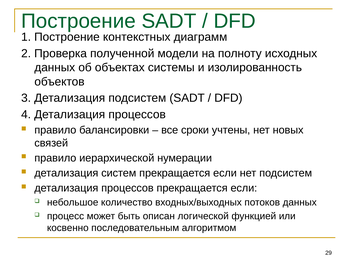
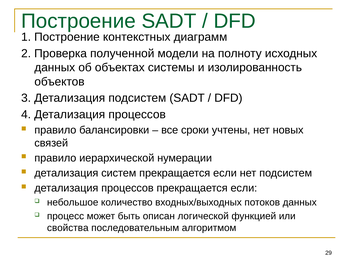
косвенно: косвенно -> свойства
